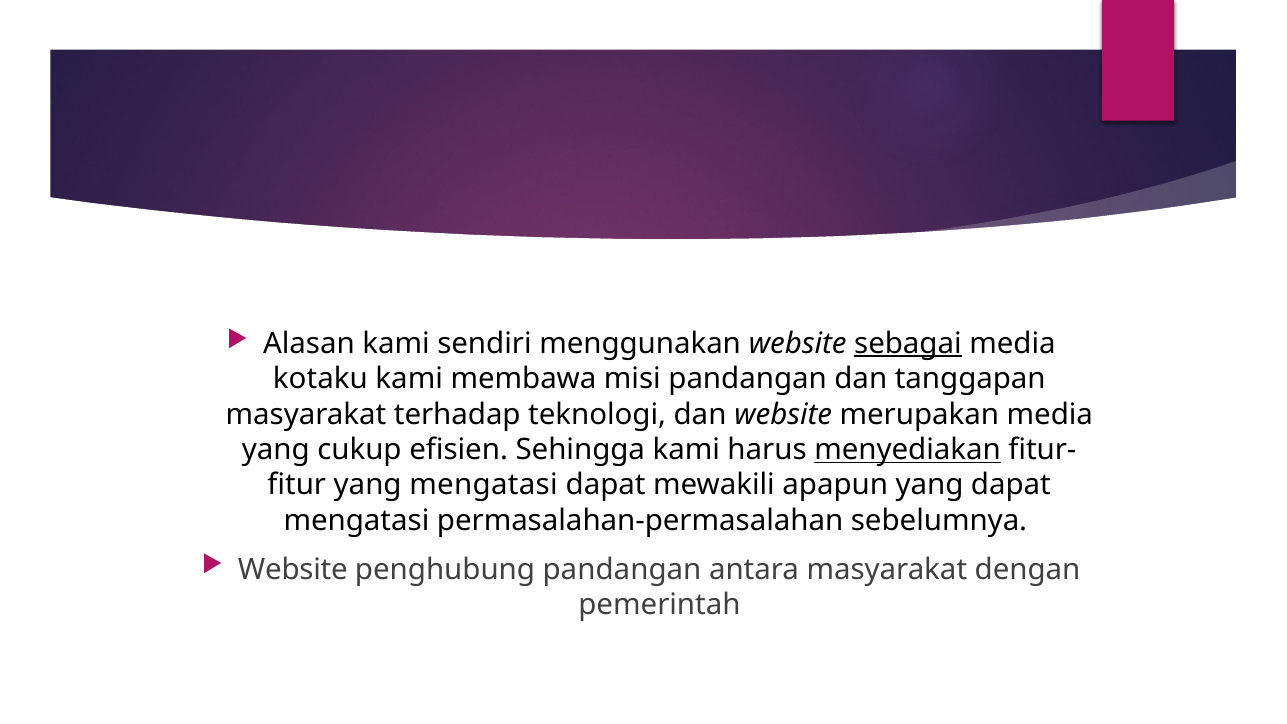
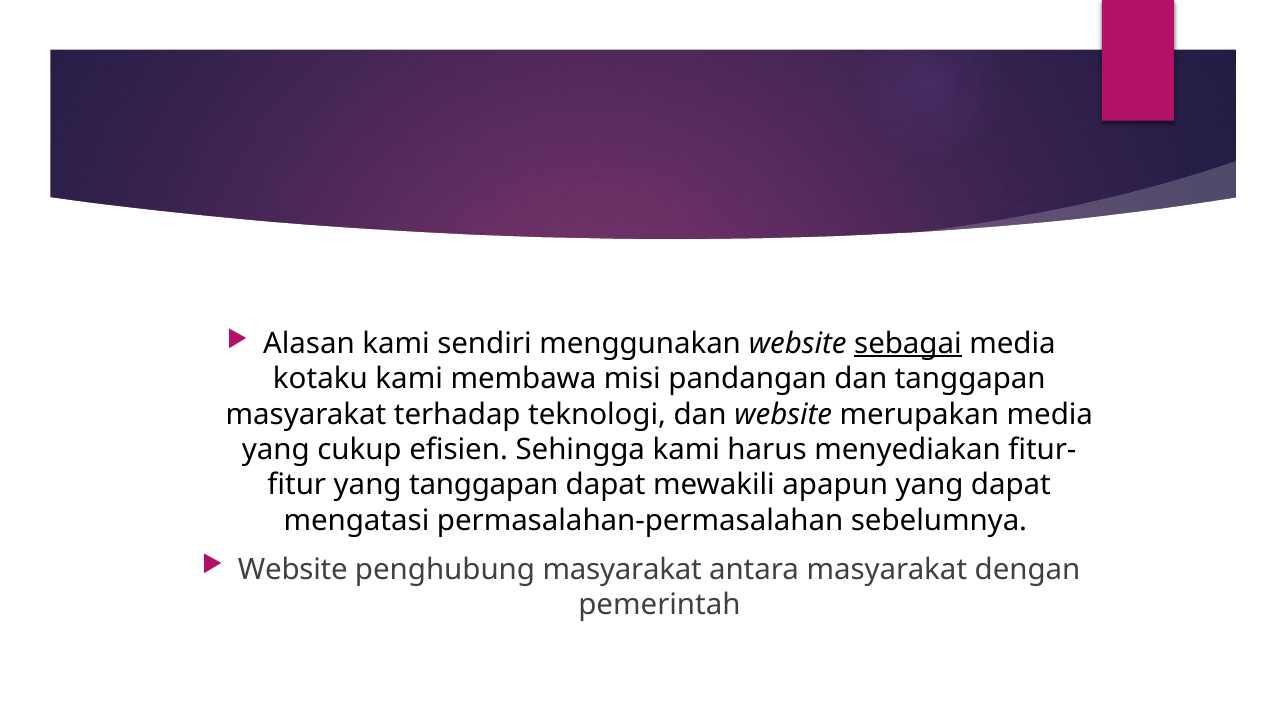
menyediakan underline: present -> none
yang mengatasi: mengatasi -> tanggapan
penghubung pandangan: pandangan -> masyarakat
